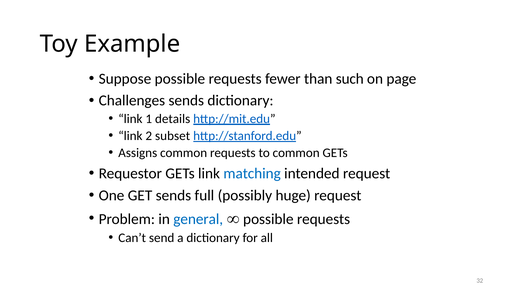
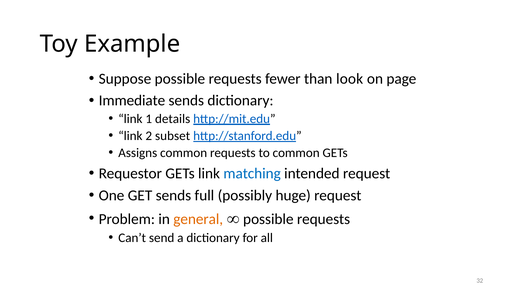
such: such -> look
Challenges: Challenges -> Immediate
general colour: blue -> orange
